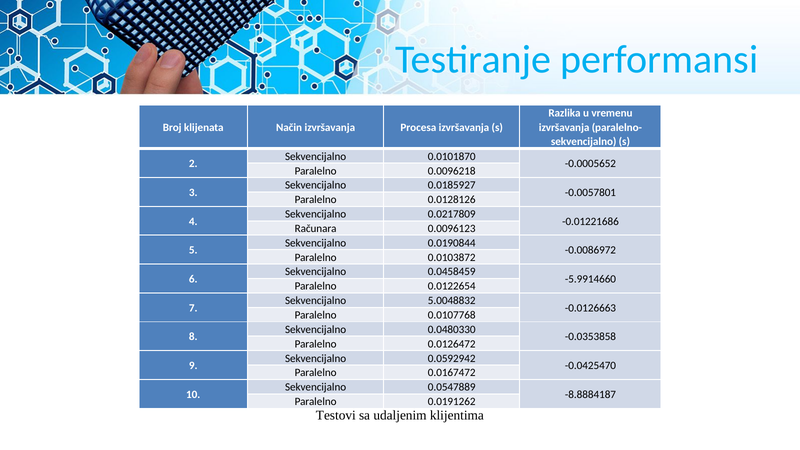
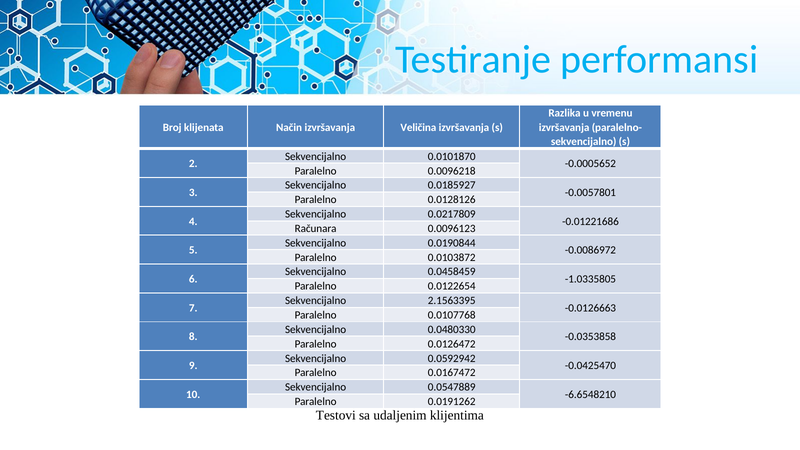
Procesa: Procesa -> Veličina
-5.9914660: -5.9914660 -> -1.0335805
5.0048832: 5.0048832 -> 2.1563395
-8.8884187: -8.8884187 -> -6.6548210
